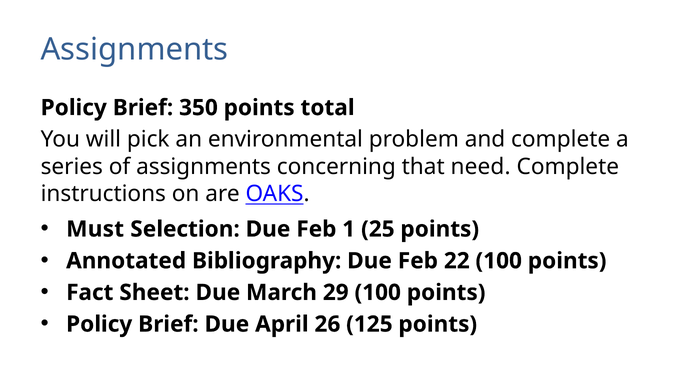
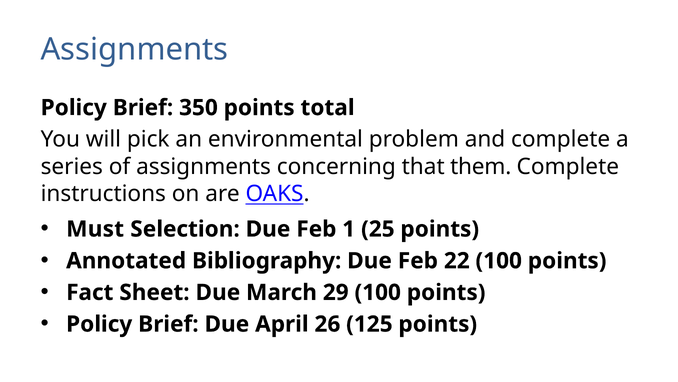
need: need -> them
